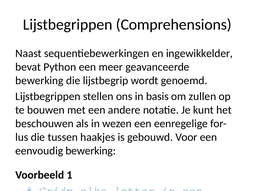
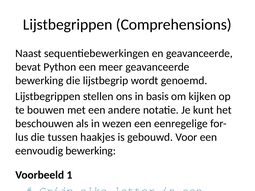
en ingewikkelder: ingewikkelder -> geavanceerde
om zullen: zullen -> kijken
